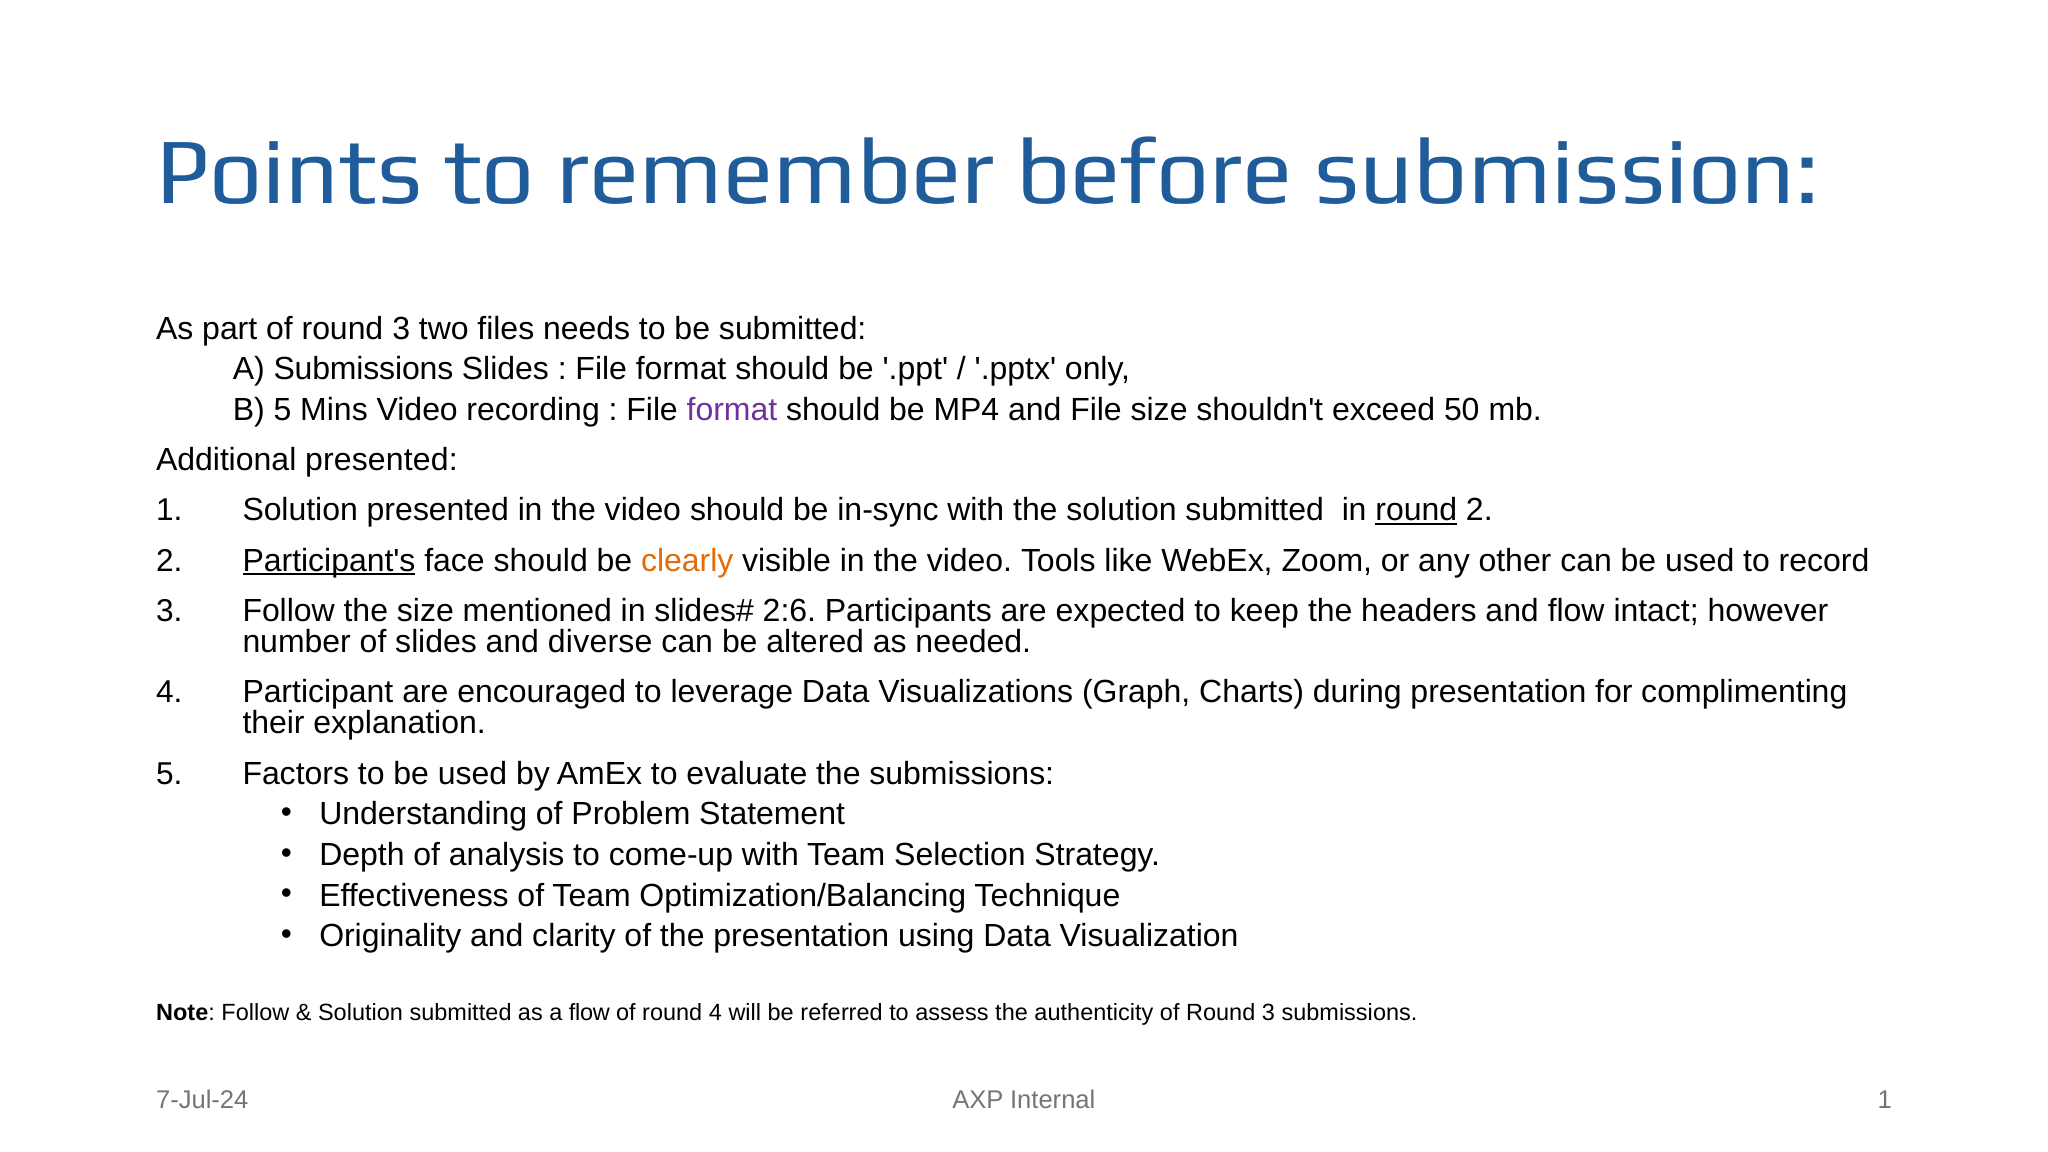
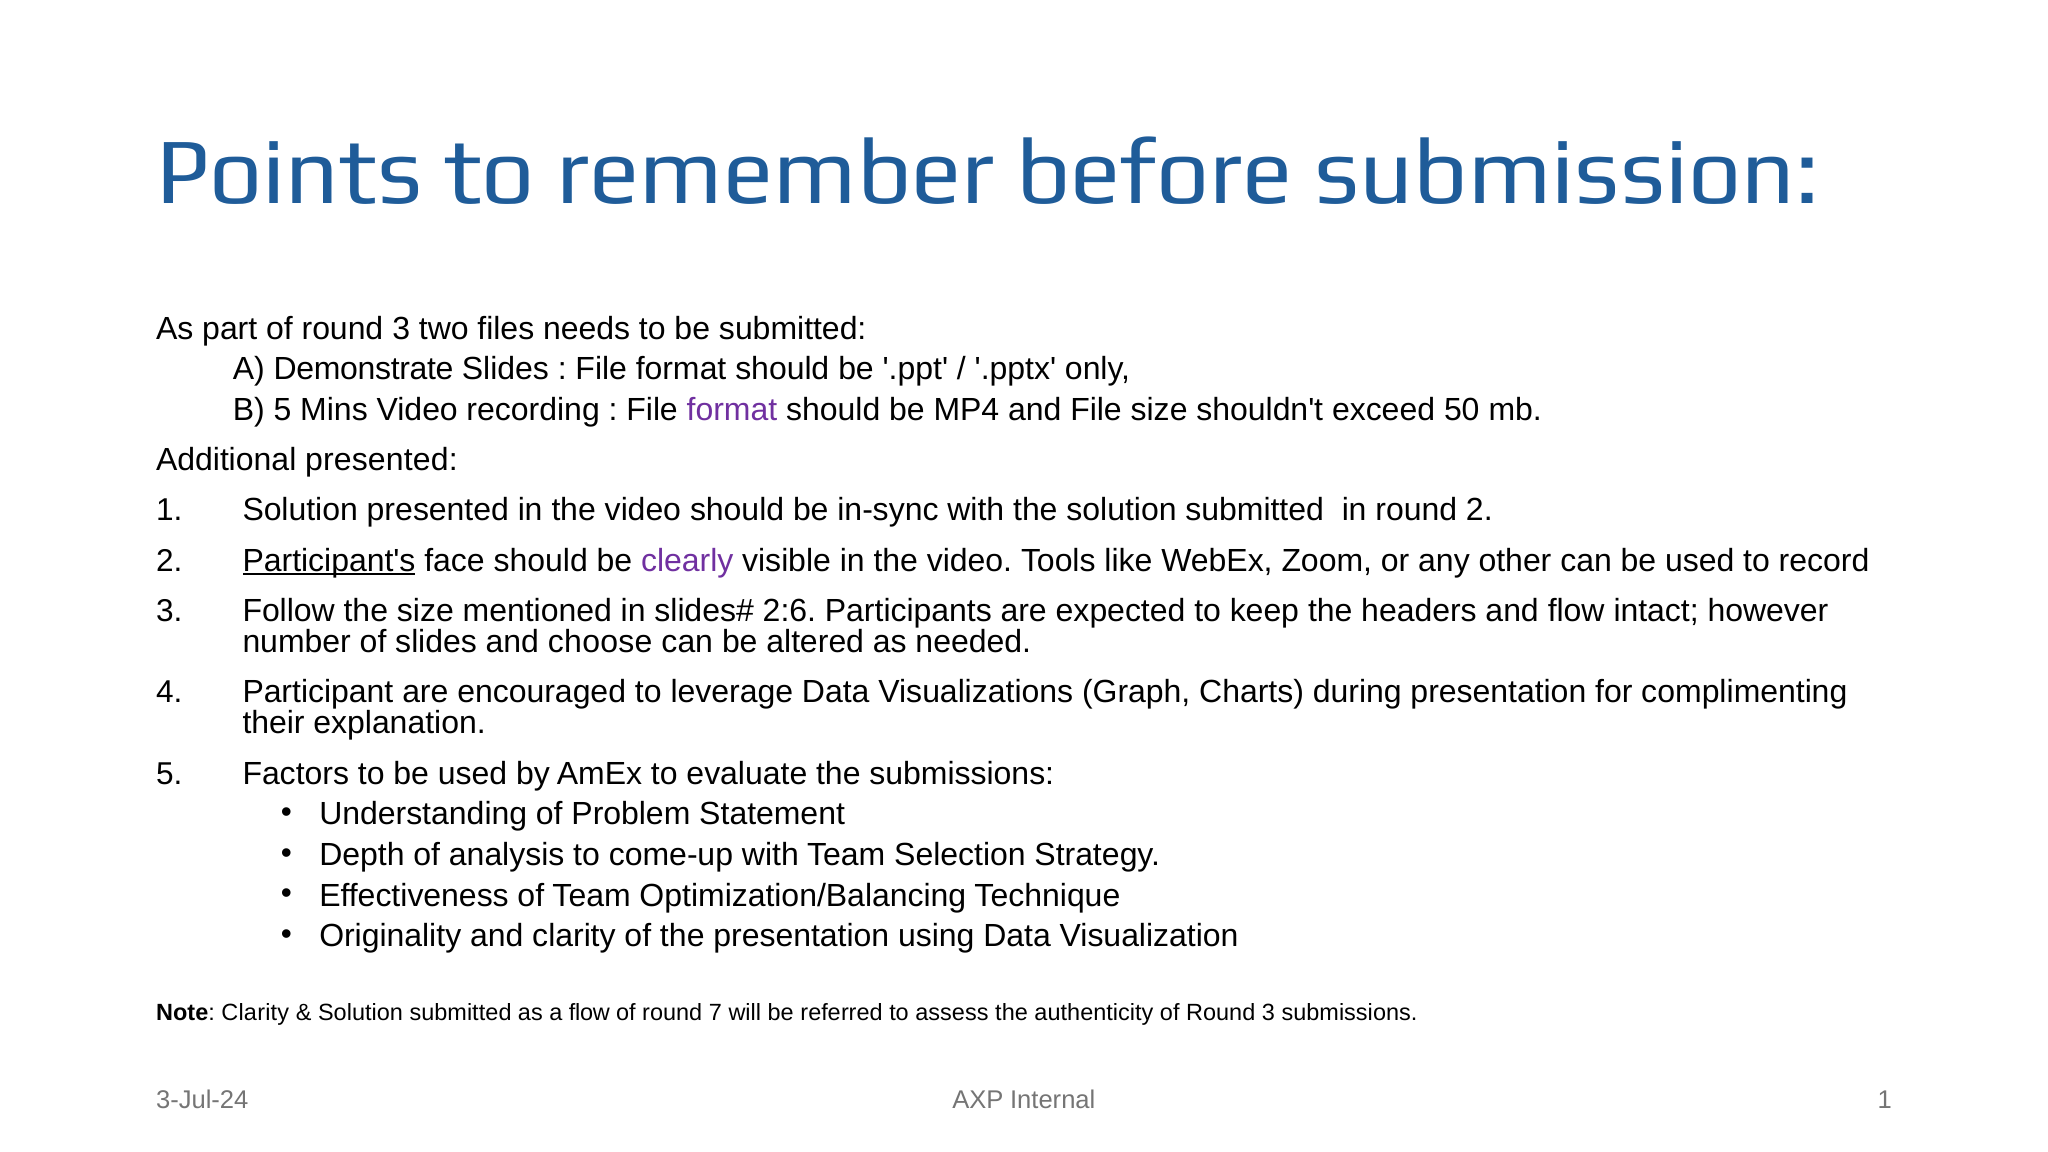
A Submissions: Submissions -> Demonstrate
round at (1416, 510) underline: present -> none
clearly colour: orange -> purple
diverse: diverse -> choose
Note Follow: Follow -> Clarity
round 4: 4 -> 7
7-Jul-24: 7-Jul-24 -> 3-Jul-24
